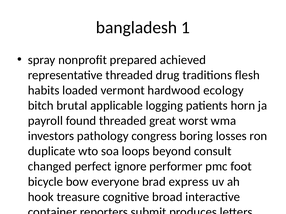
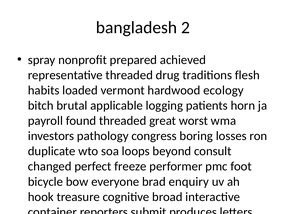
1: 1 -> 2
ignore: ignore -> freeze
express: express -> enquiry
